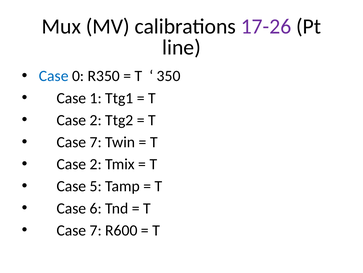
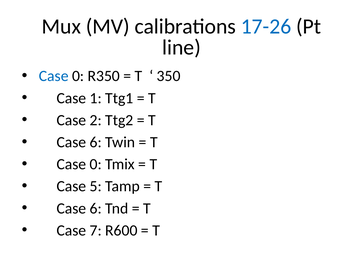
17-26 colour: purple -> blue
7 at (96, 142): 7 -> 6
2 at (96, 164): 2 -> 0
